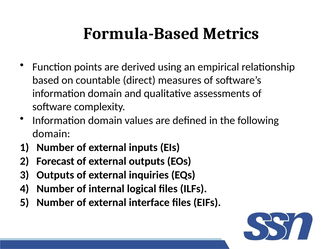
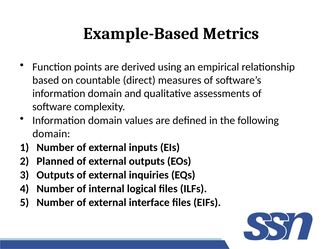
Formula-Based: Formula-Based -> Example-Based
Forecast: Forecast -> Planned
